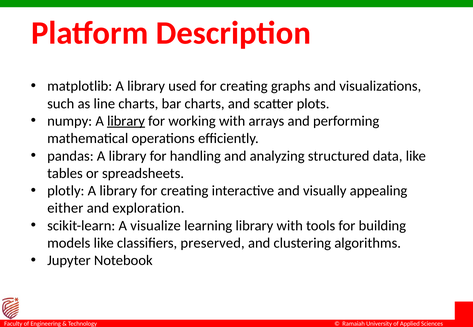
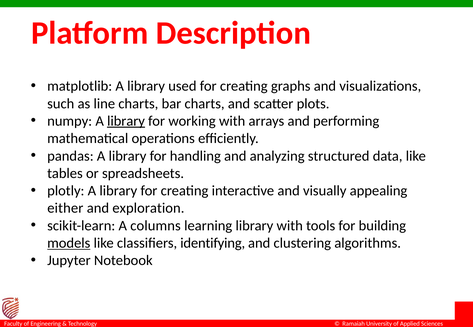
visualize: visualize -> columns
models underline: none -> present
preserved: preserved -> identifying
